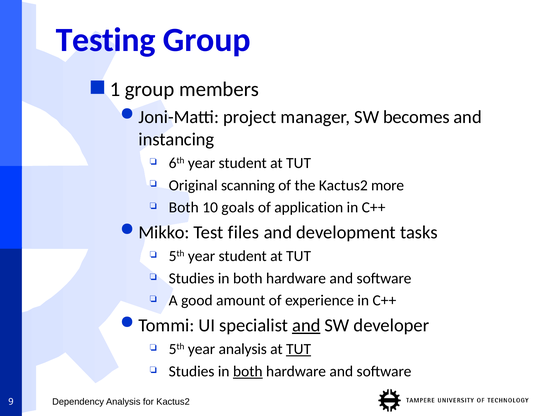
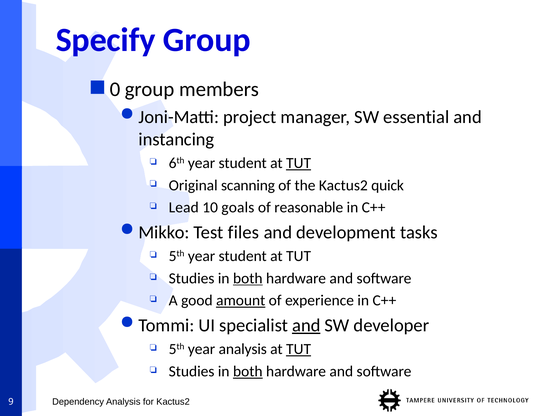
Testing: Testing -> Specify
1: 1 -> 0
becomes: becomes -> essential
TUT at (299, 163) underline: none -> present
more: more -> quick
Both at (184, 208): Both -> Lead
application: application -> reasonable
both at (248, 279) underline: none -> present
amount underline: none -> present
